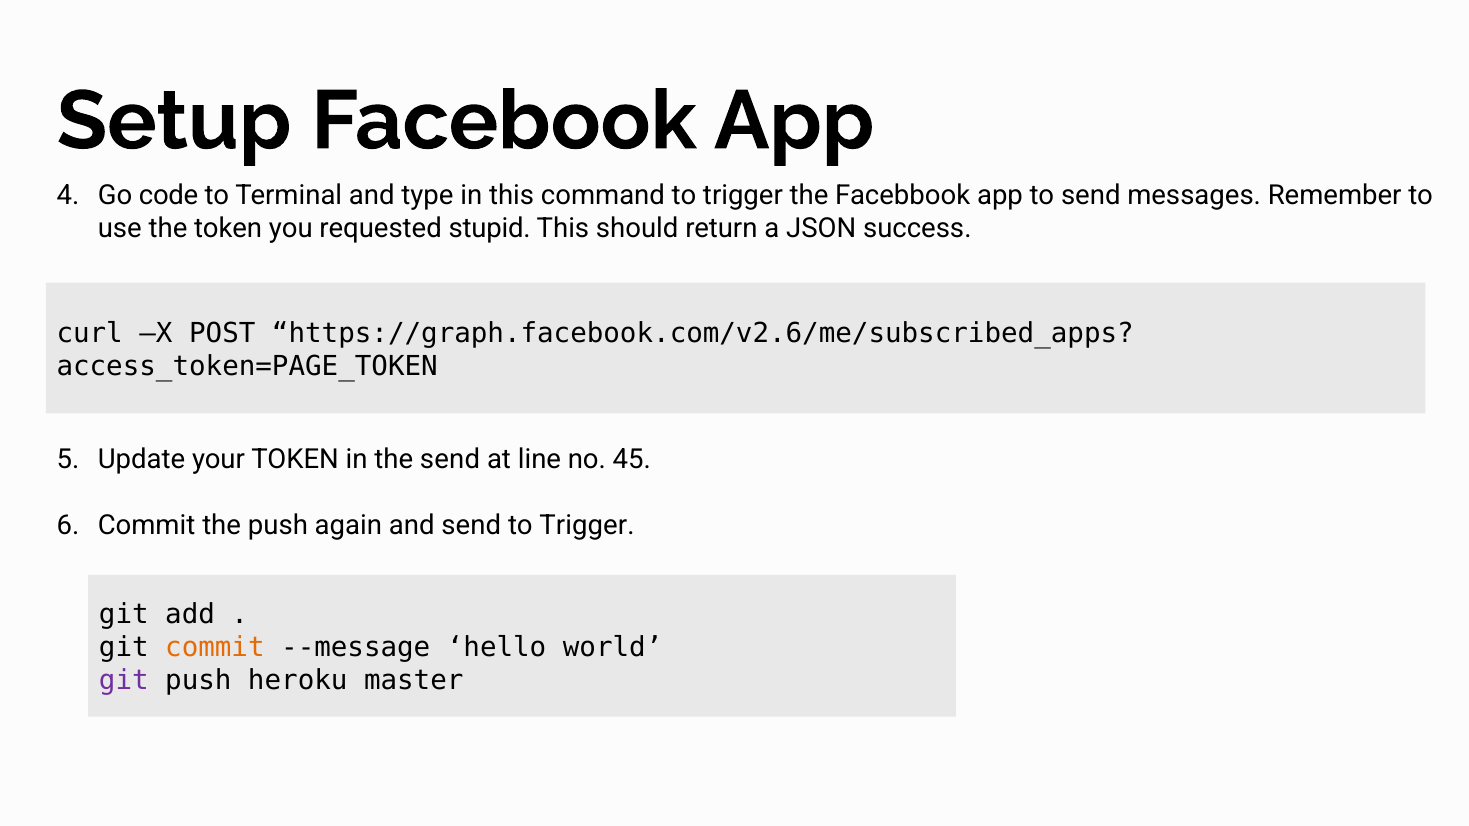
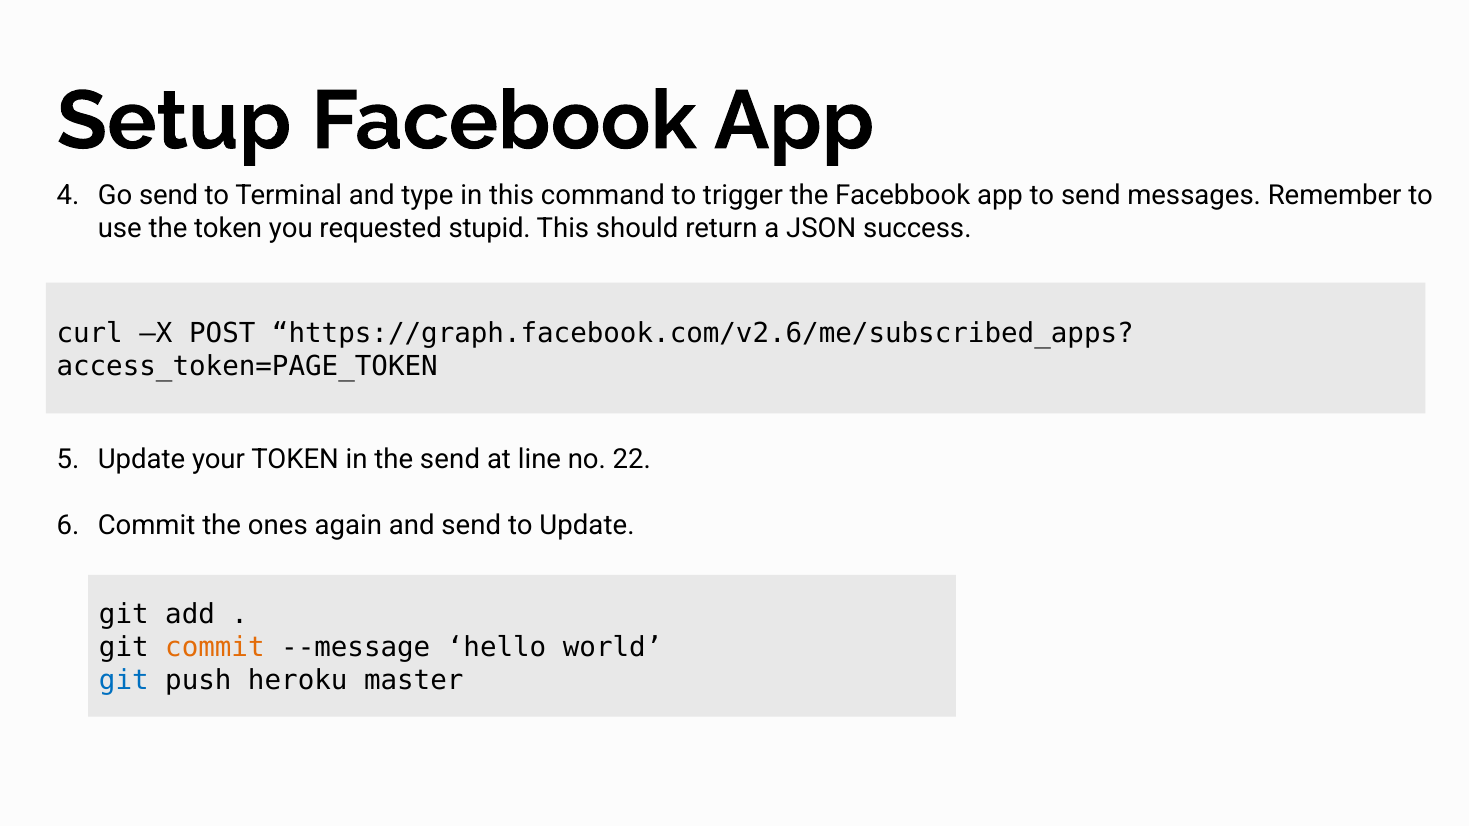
Go code: code -> send
45: 45 -> 22
the push: push -> ones
Trigger at (587, 526): Trigger -> Update
git at (124, 681) colour: purple -> blue
